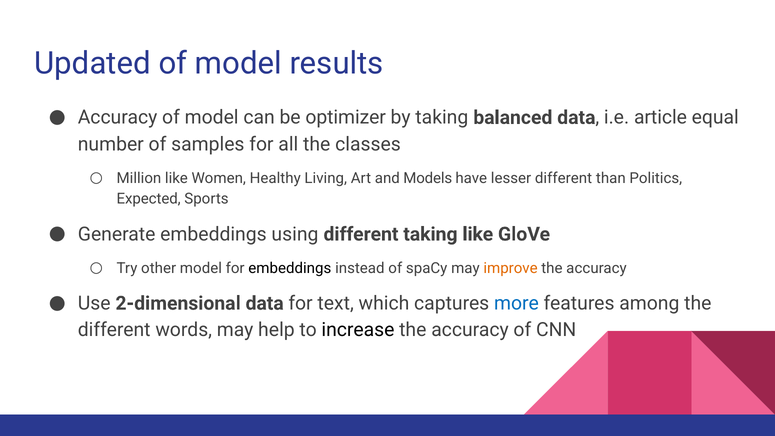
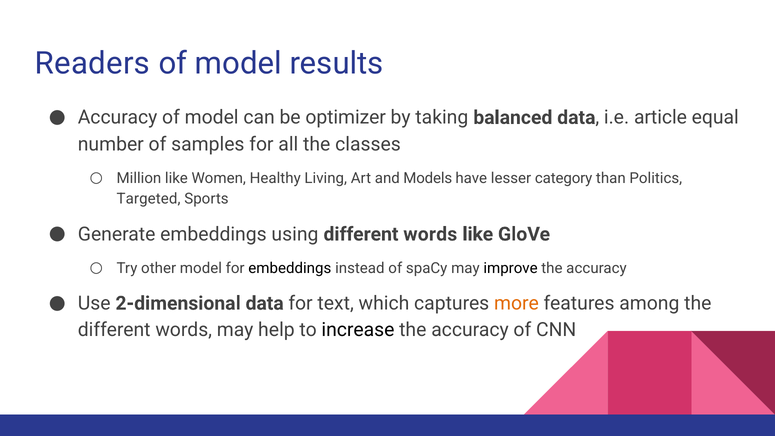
Updated: Updated -> Readers
lesser different: different -> category
Expected: Expected -> Targeted
using different taking: taking -> words
improve colour: orange -> black
more colour: blue -> orange
